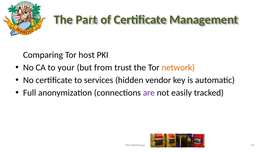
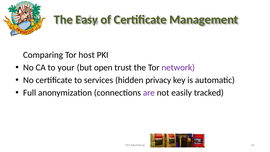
Part: Part -> Easy
from: from -> open
network colour: orange -> purple
vendor: vendor -> privacy
